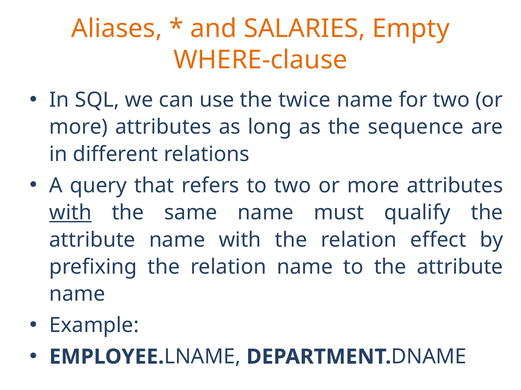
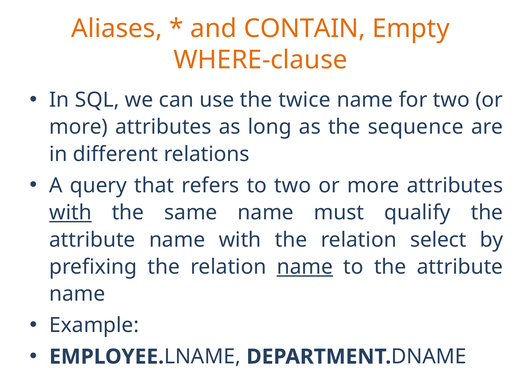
SALARIES: SALARIES -> CONTAIN
effect: effect -> select
name at (305, 267) underline: none -> present
